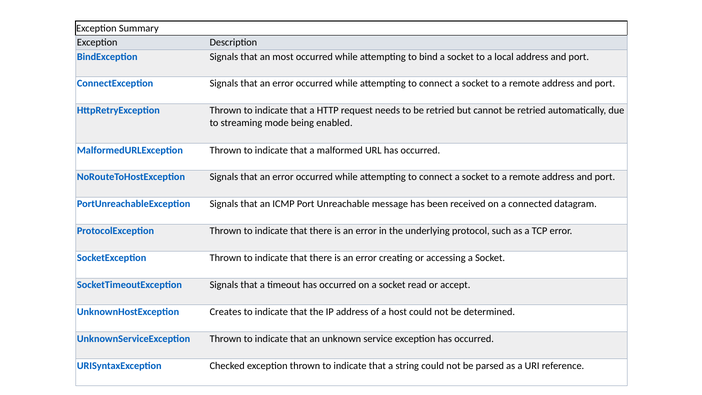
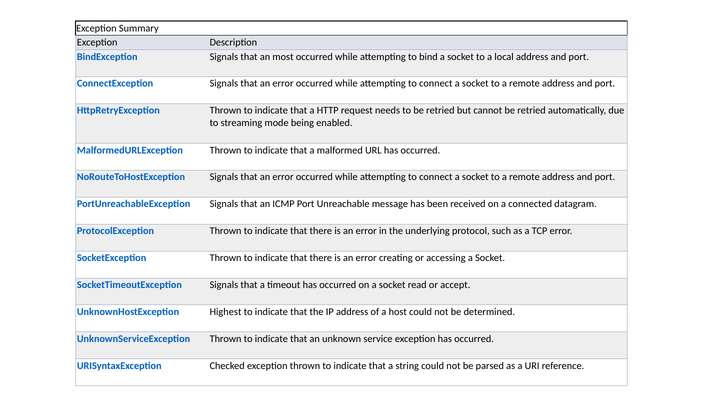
Creates: Creates -> Highest
